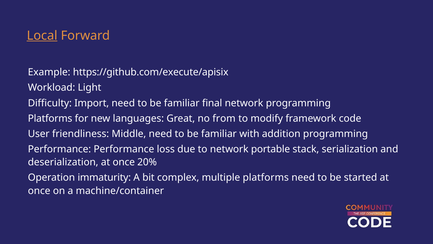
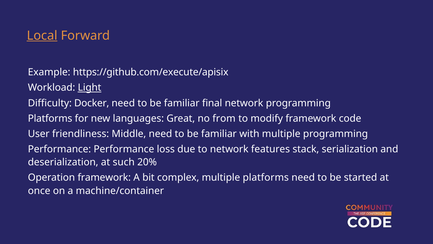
Light underline: none -> present
Import: Import -> Docker
with addition: addition -> multiple
portable: portable -> features
deserialization at once: once -> such
Operation immaturity: immaturity -> framework
